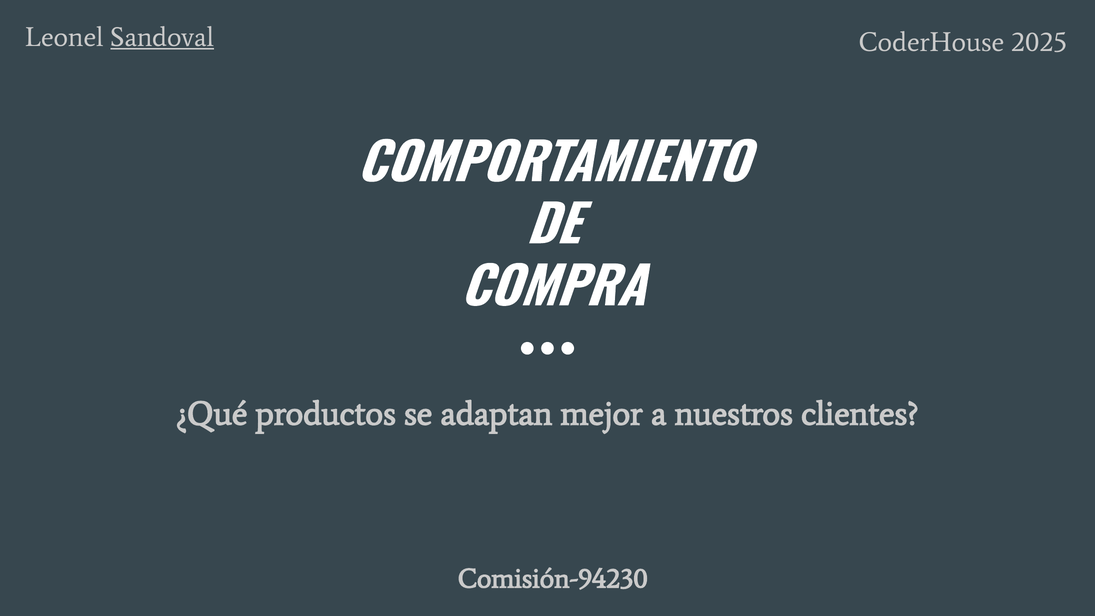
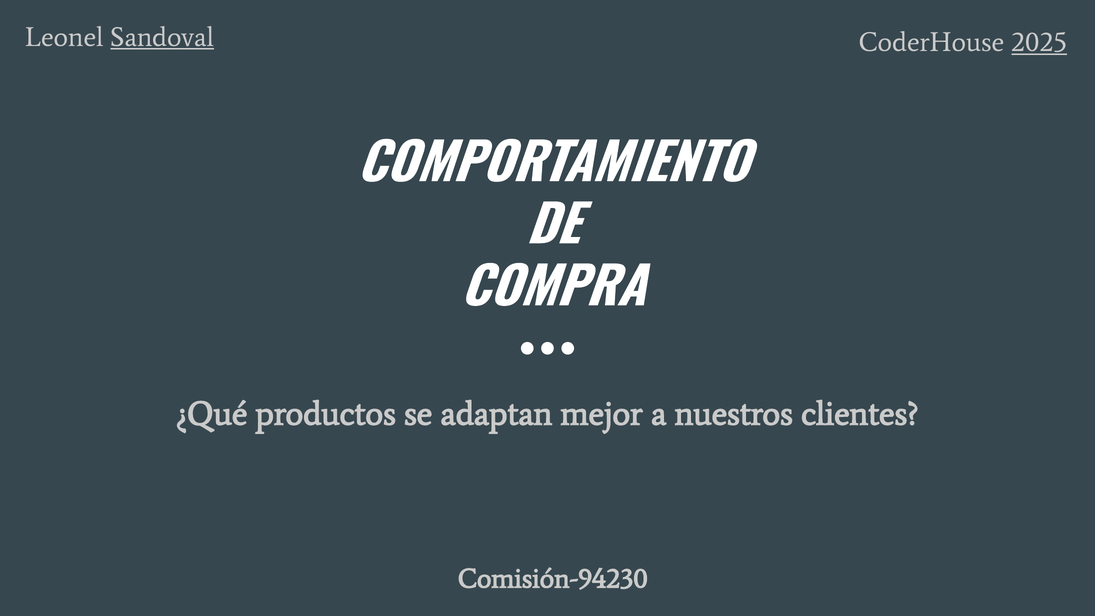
2025 underline: none -> present
